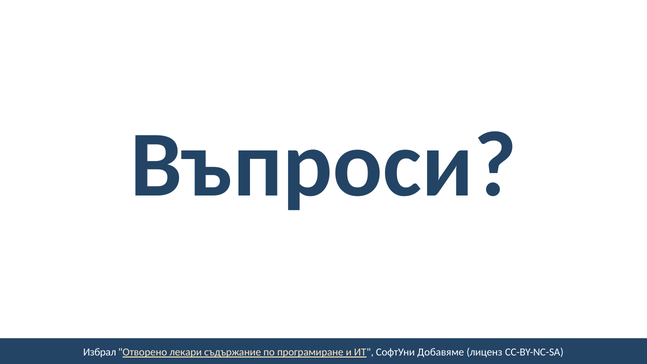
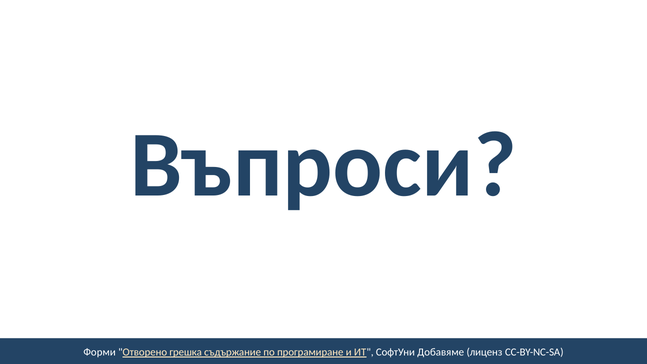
Избрал: Избрал -> Форми
лекари: лекари -> грешка
